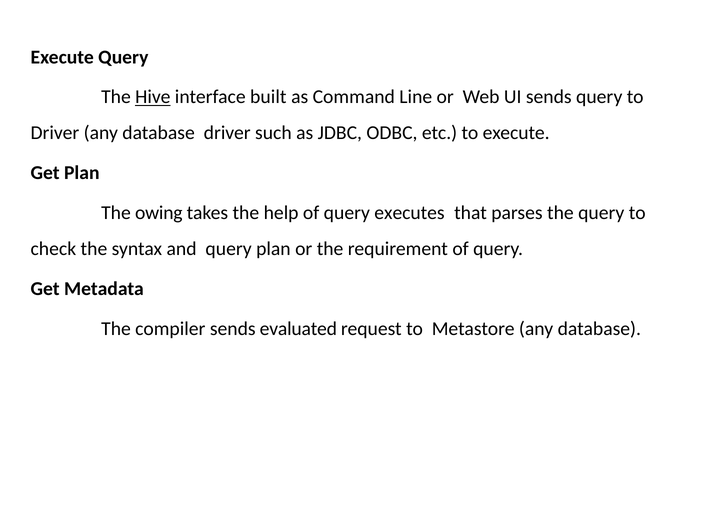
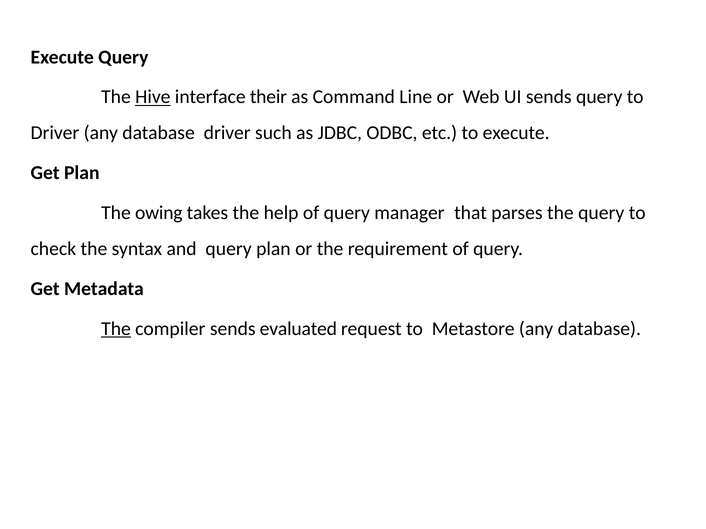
built: built -> their
executes: executes -> manager
The at (116, 329) underline: none -> present
